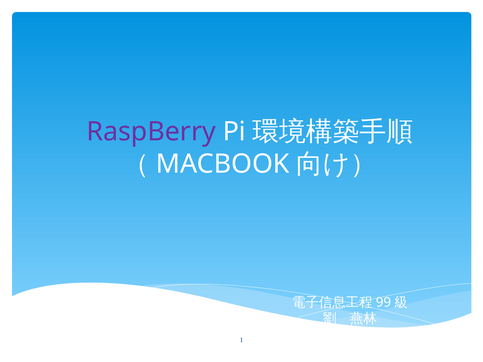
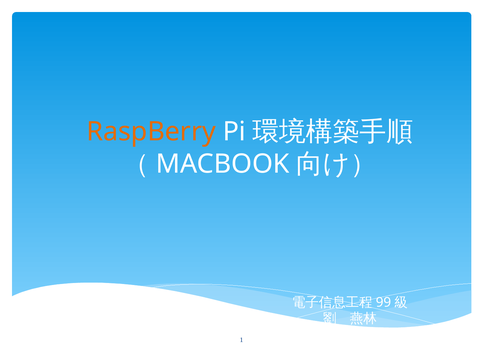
RaspBerry colour: purple -> orange
